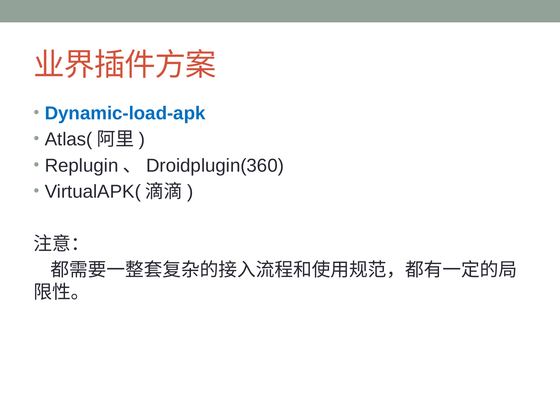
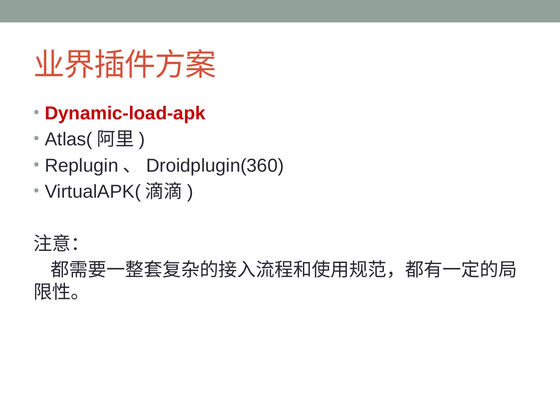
Dynamic-load-apk colour: blue -> red
